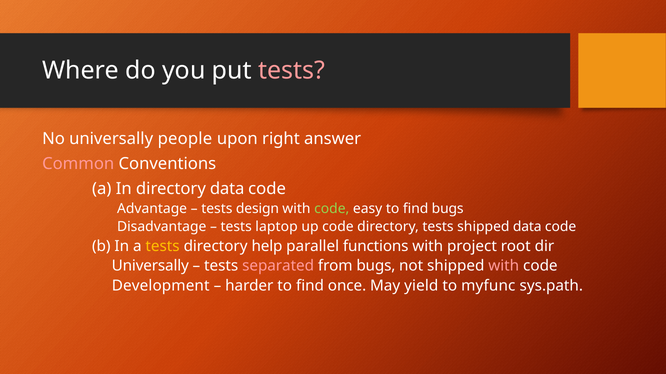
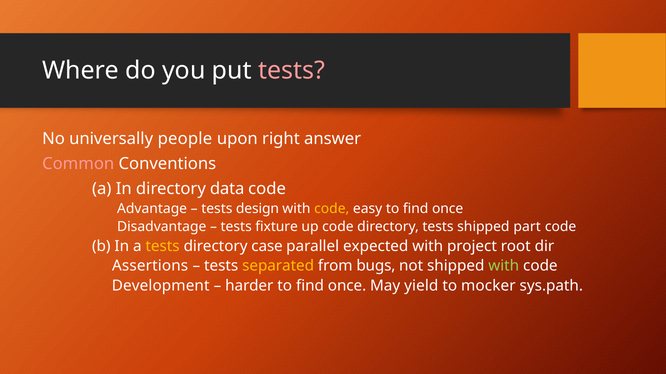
code at (332, 209) colour: light green -> yellow
easy to find bugs: bugs -> once
laptop: laptop -> fixture
shipped data: data -> part
help: help -> case
functions: functions -> expected
Universally at (150, 266): Universally -> Assertions
separated colour: pink -> yellow
with at (504, 266) colour: pink -> light green
myfunc: myfunc -> mocker
